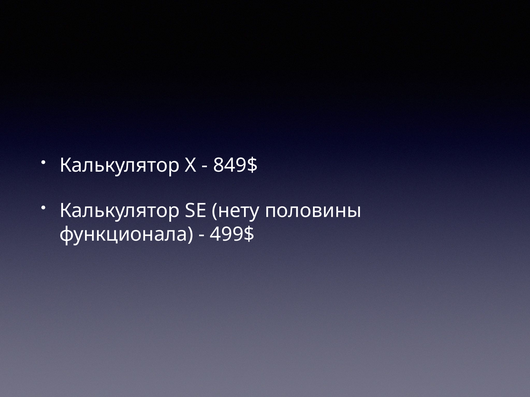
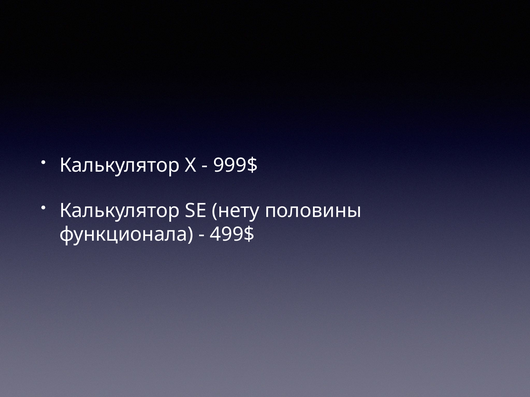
849$: 849$ -> 999$
